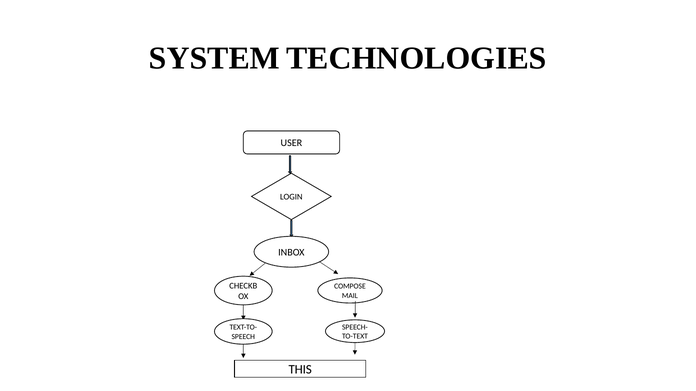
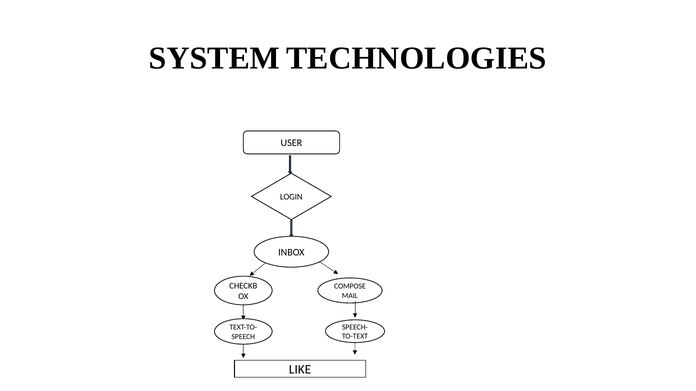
THIS: THIS -> LIKE
